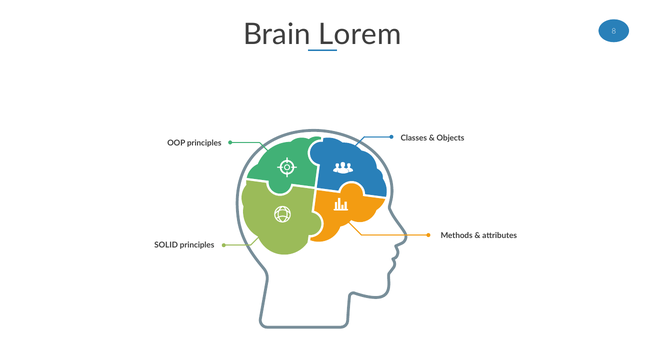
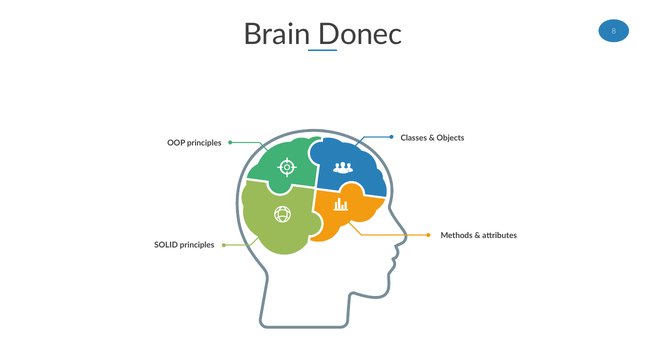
Lorem: Lorem -> Donec
